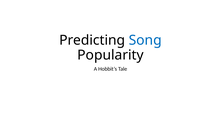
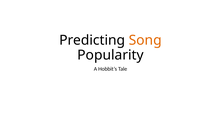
Song colour: blue -> orange
